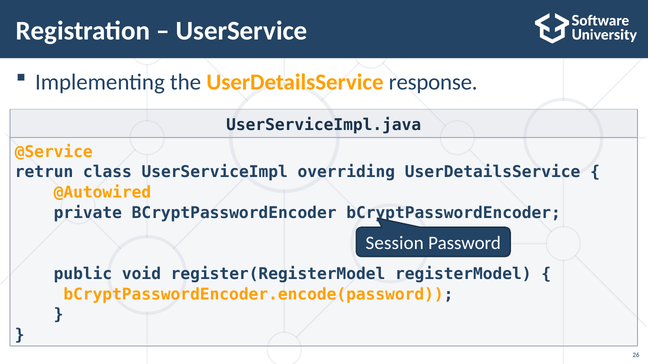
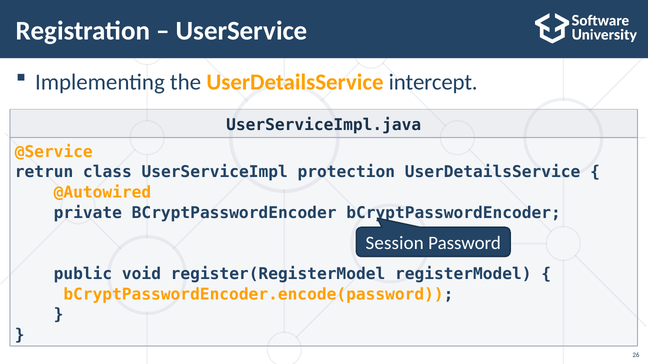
response: response -> intercept
overriding: overriding -> protection
